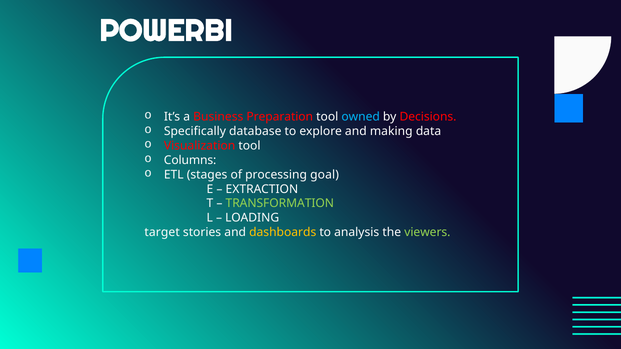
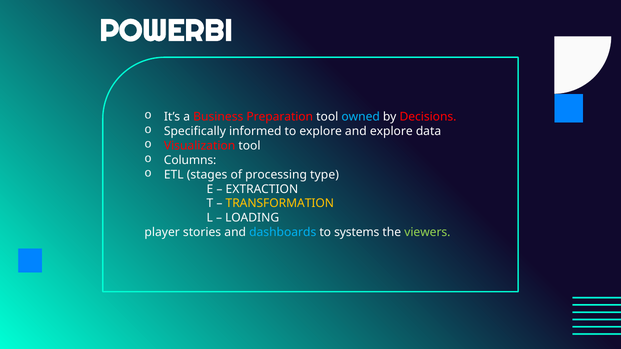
database: database -> informed
and making: making -> explore
goal: goal -> type
TRANSFORMATION colour: light green -> yellow
target: target -> player
dashboards colour: yellow -> light blue
analysis: analysis -> systems
